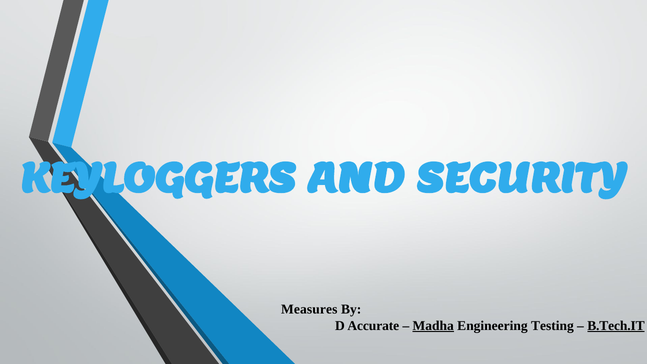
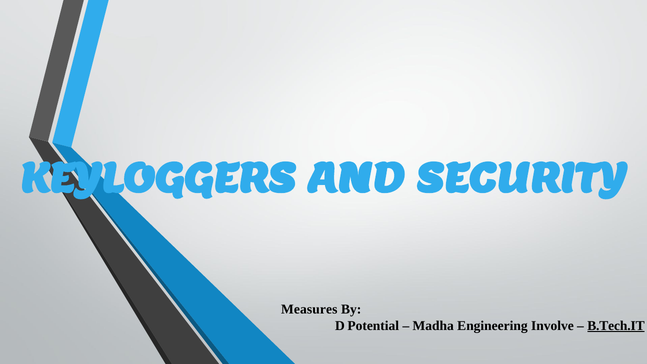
Accurate: Accurate -> Potential
Madha underline: present -> none
Testing: Testing -> Involve
